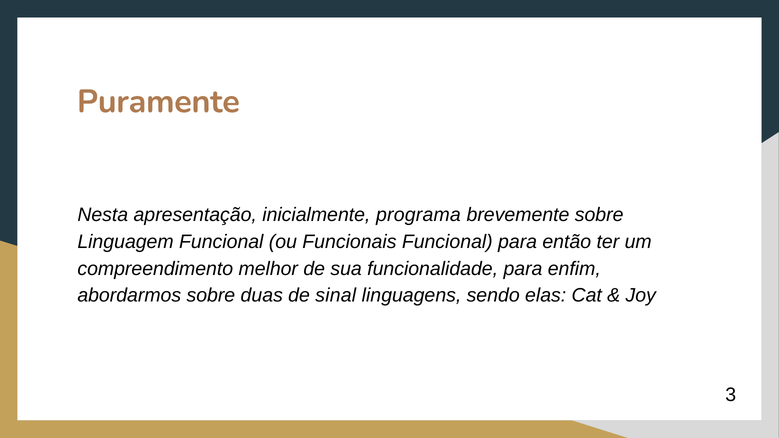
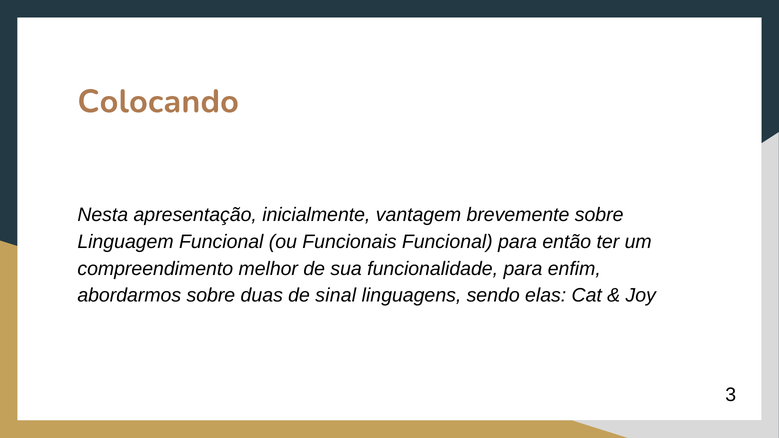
Puramente: Puramente -> Colocando
programa: programa -> vantagem
